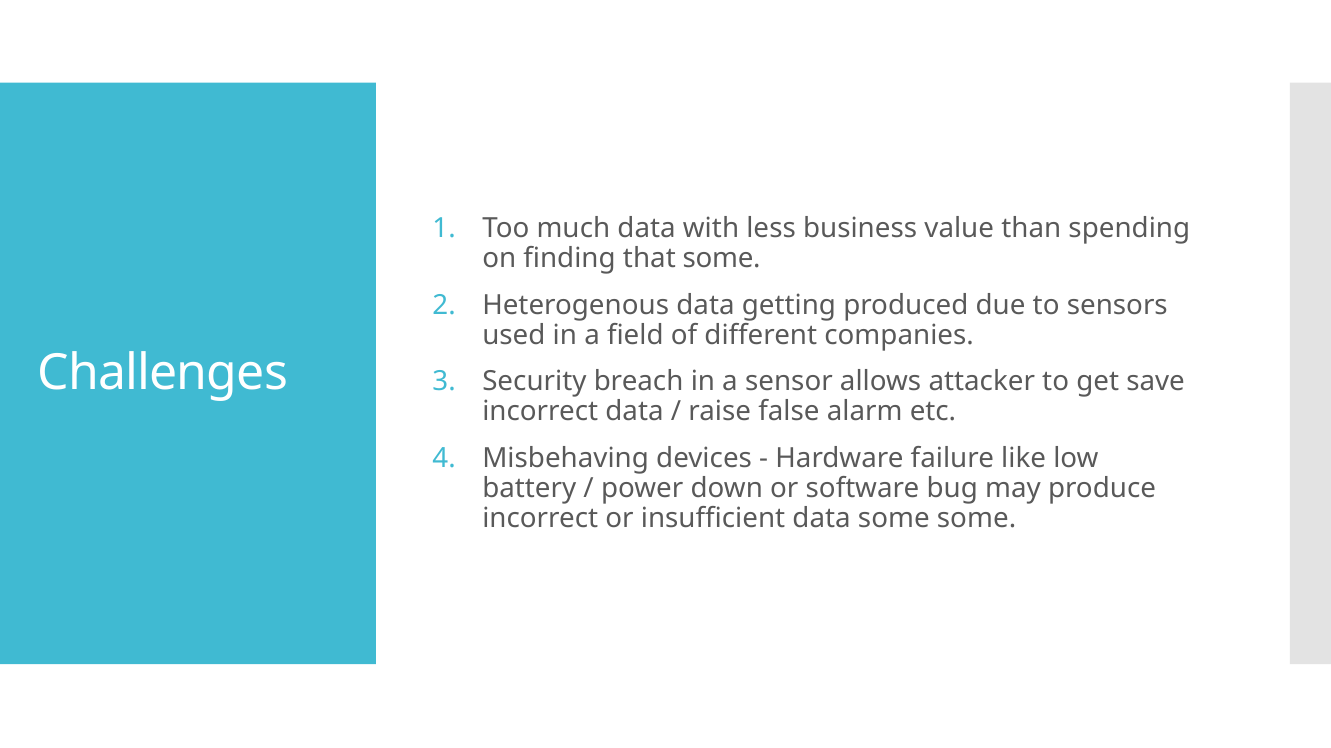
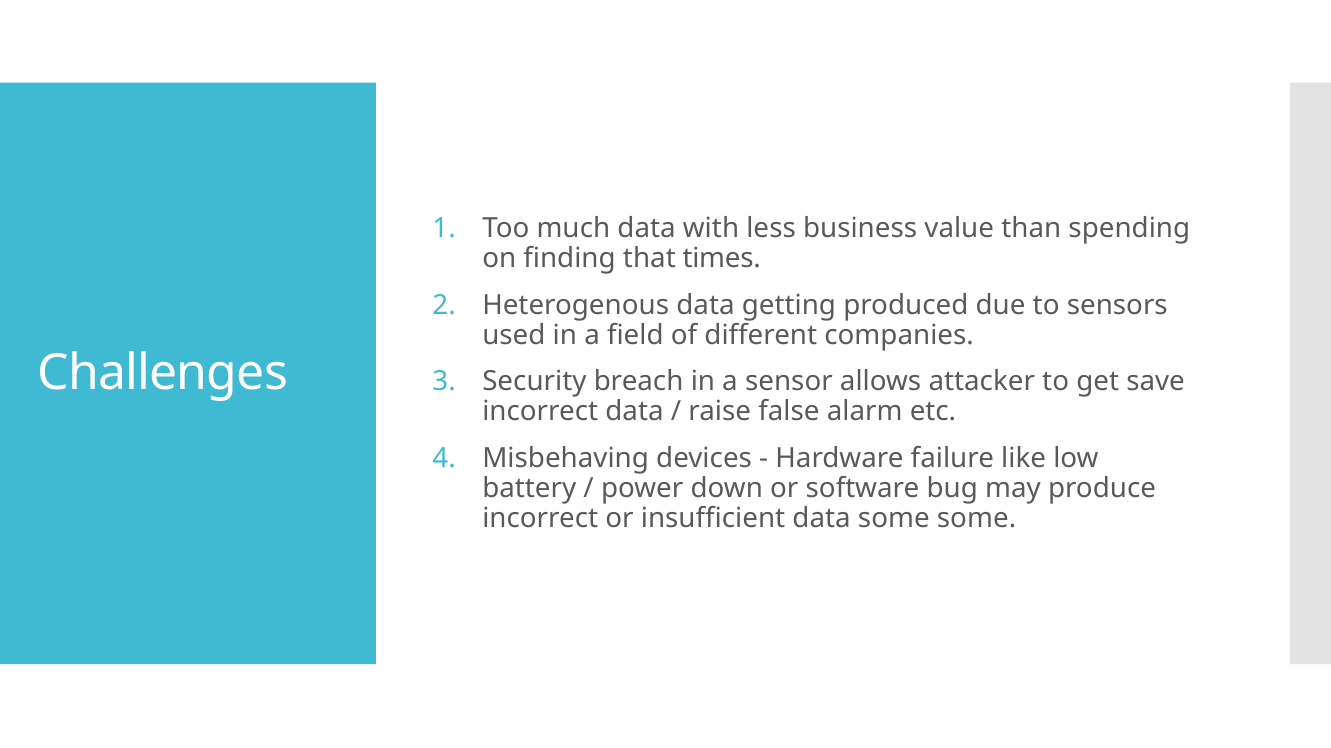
that some: some -> times
